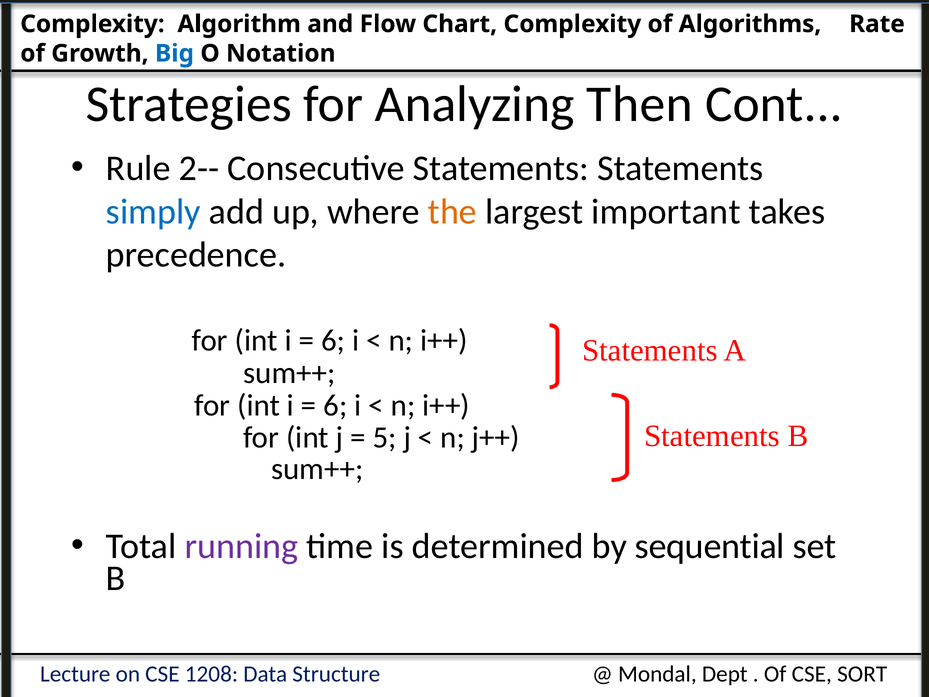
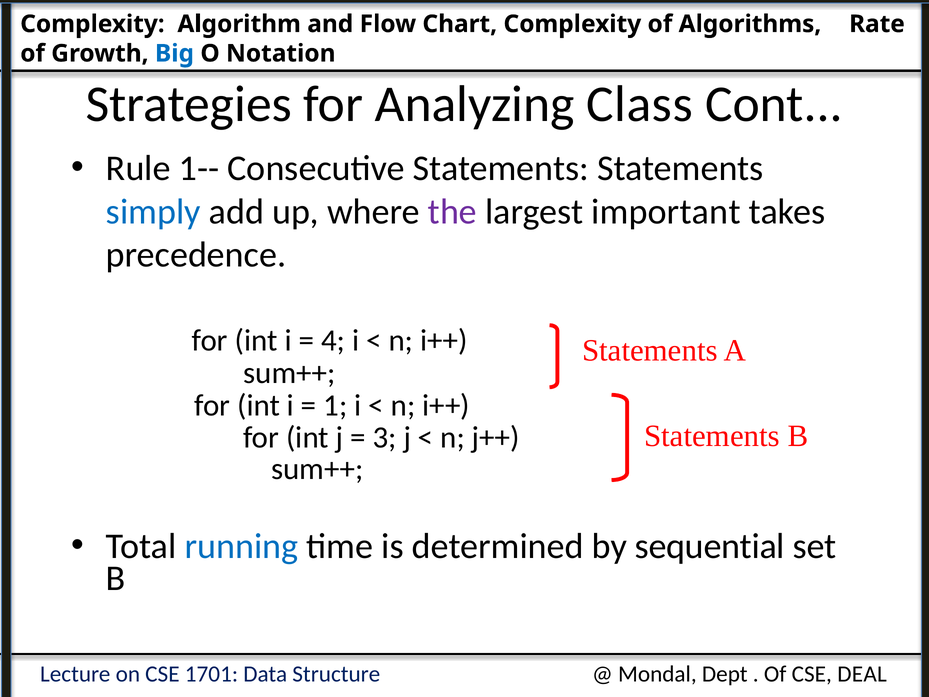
Then: Then -> Class
2--: 2-- -> 1--
the colour: orange -> purple
6 at (333, 341): 6 -> 4
6 at (335, 405): 6 -> 1
5: 5 -> 3
running colour: purple -> blue
1208: 1208 -> 1701
SORT: SORT -> DEAL
